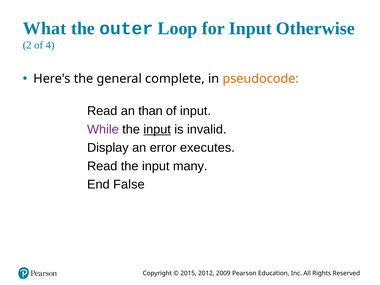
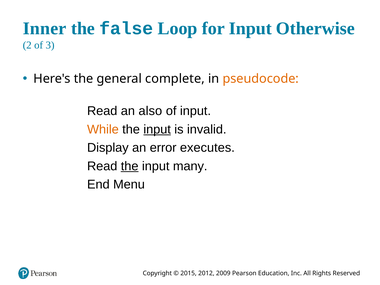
What: What -> Inner
outer: outer -> false
4: 4 -> 3
than: than -> also
While colour: purple -> orange
the at (130, 166) underline: none -> present
False: False -> Menu
